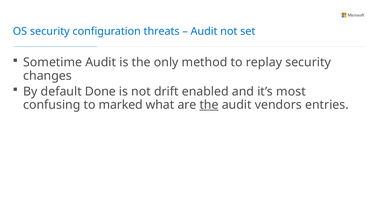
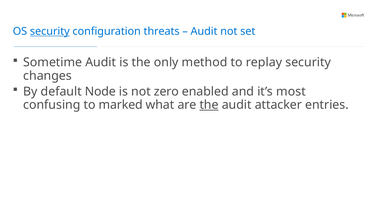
security at (50, 32) underline: none -> present
Done: Done -> Node
drift: drift -> zero
vendors: vendors -> attacker
